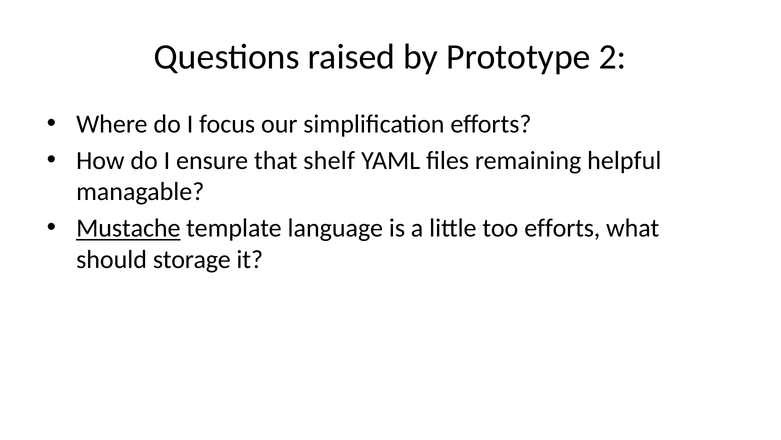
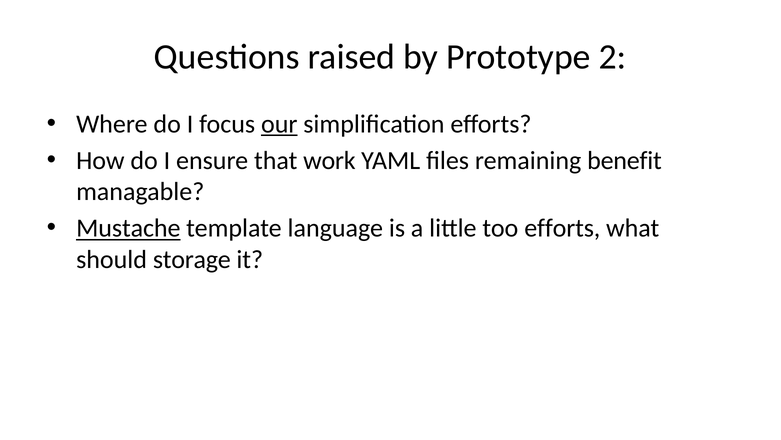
our underline: none -> present
shelf: shelf -> work
helpful: helpful -> benefit
